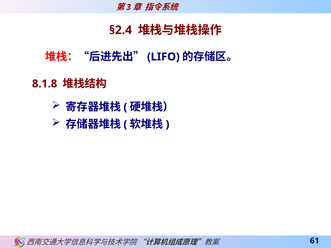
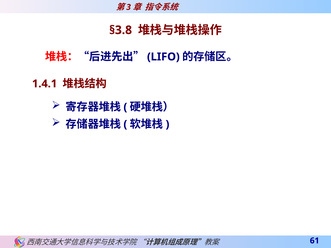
§2.4: §2.4 -> §3.8
8.1.8: 8.1.8 -> 1.4.1
